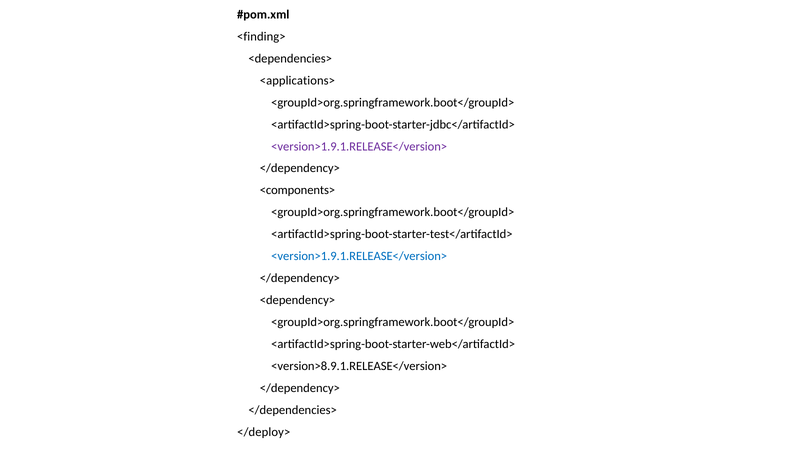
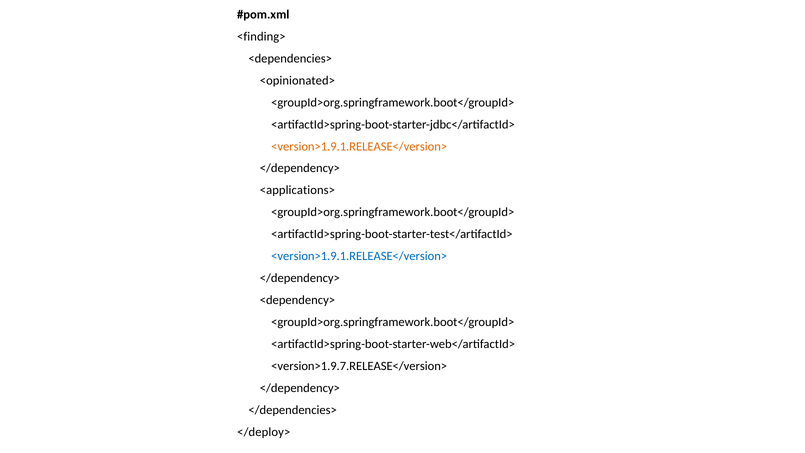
<applications>: <applications> -> <opinionated>
<version>1.9.1.RELEASE</version> at (359, 146) colour: purple -> orange
<components>: <components> -> <applications>
<version>8.9.1.RELEASE</version>: <version>8.9.1.RELEASE</version> -> <version>1.9.7.RELEASE</version>
